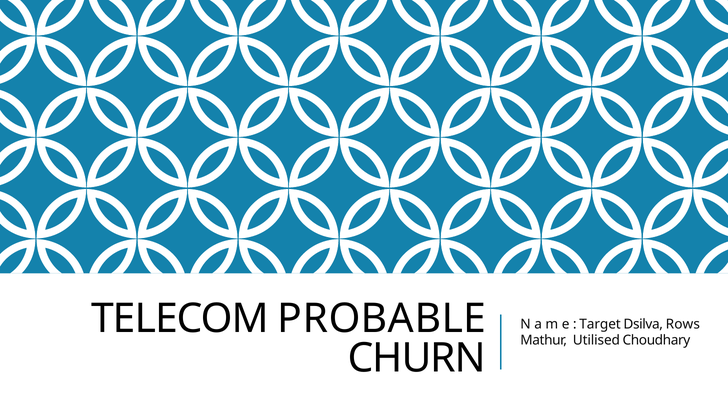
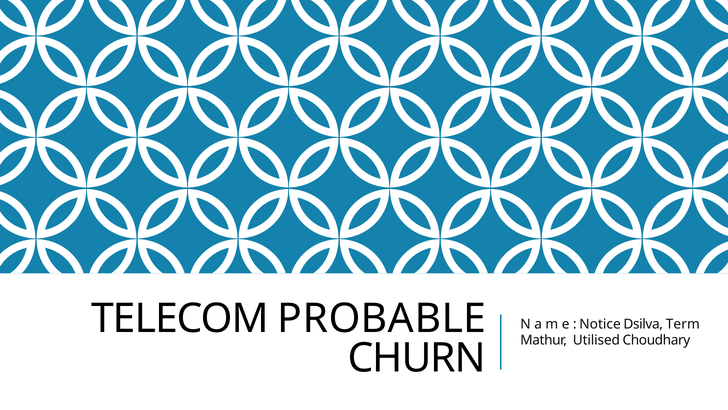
Target: Target -> Notice
Rows: Rows -> Term
